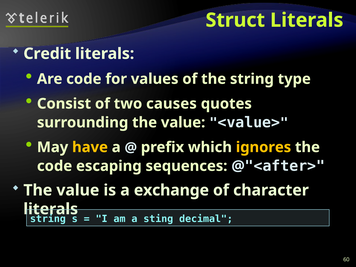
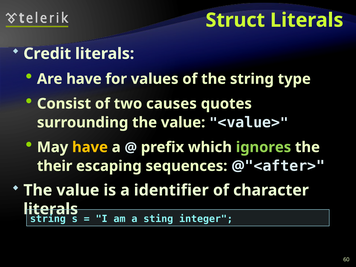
Are code: code -> have
ignores colour: yellow -> light green
code at (55, 166): code -> their
exchange: exchange -> identifier
decimal: decimal -> integer
